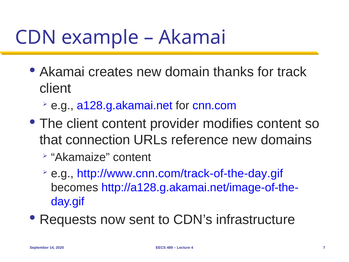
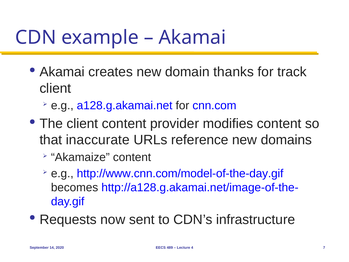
connection: connection -> inaccurate
http://www.cnn.com/track-of-the-day.gif: http://www.cnn.com/track-of-the-day.gif -> http://www.cnn.com/model-of-the-day.gif
